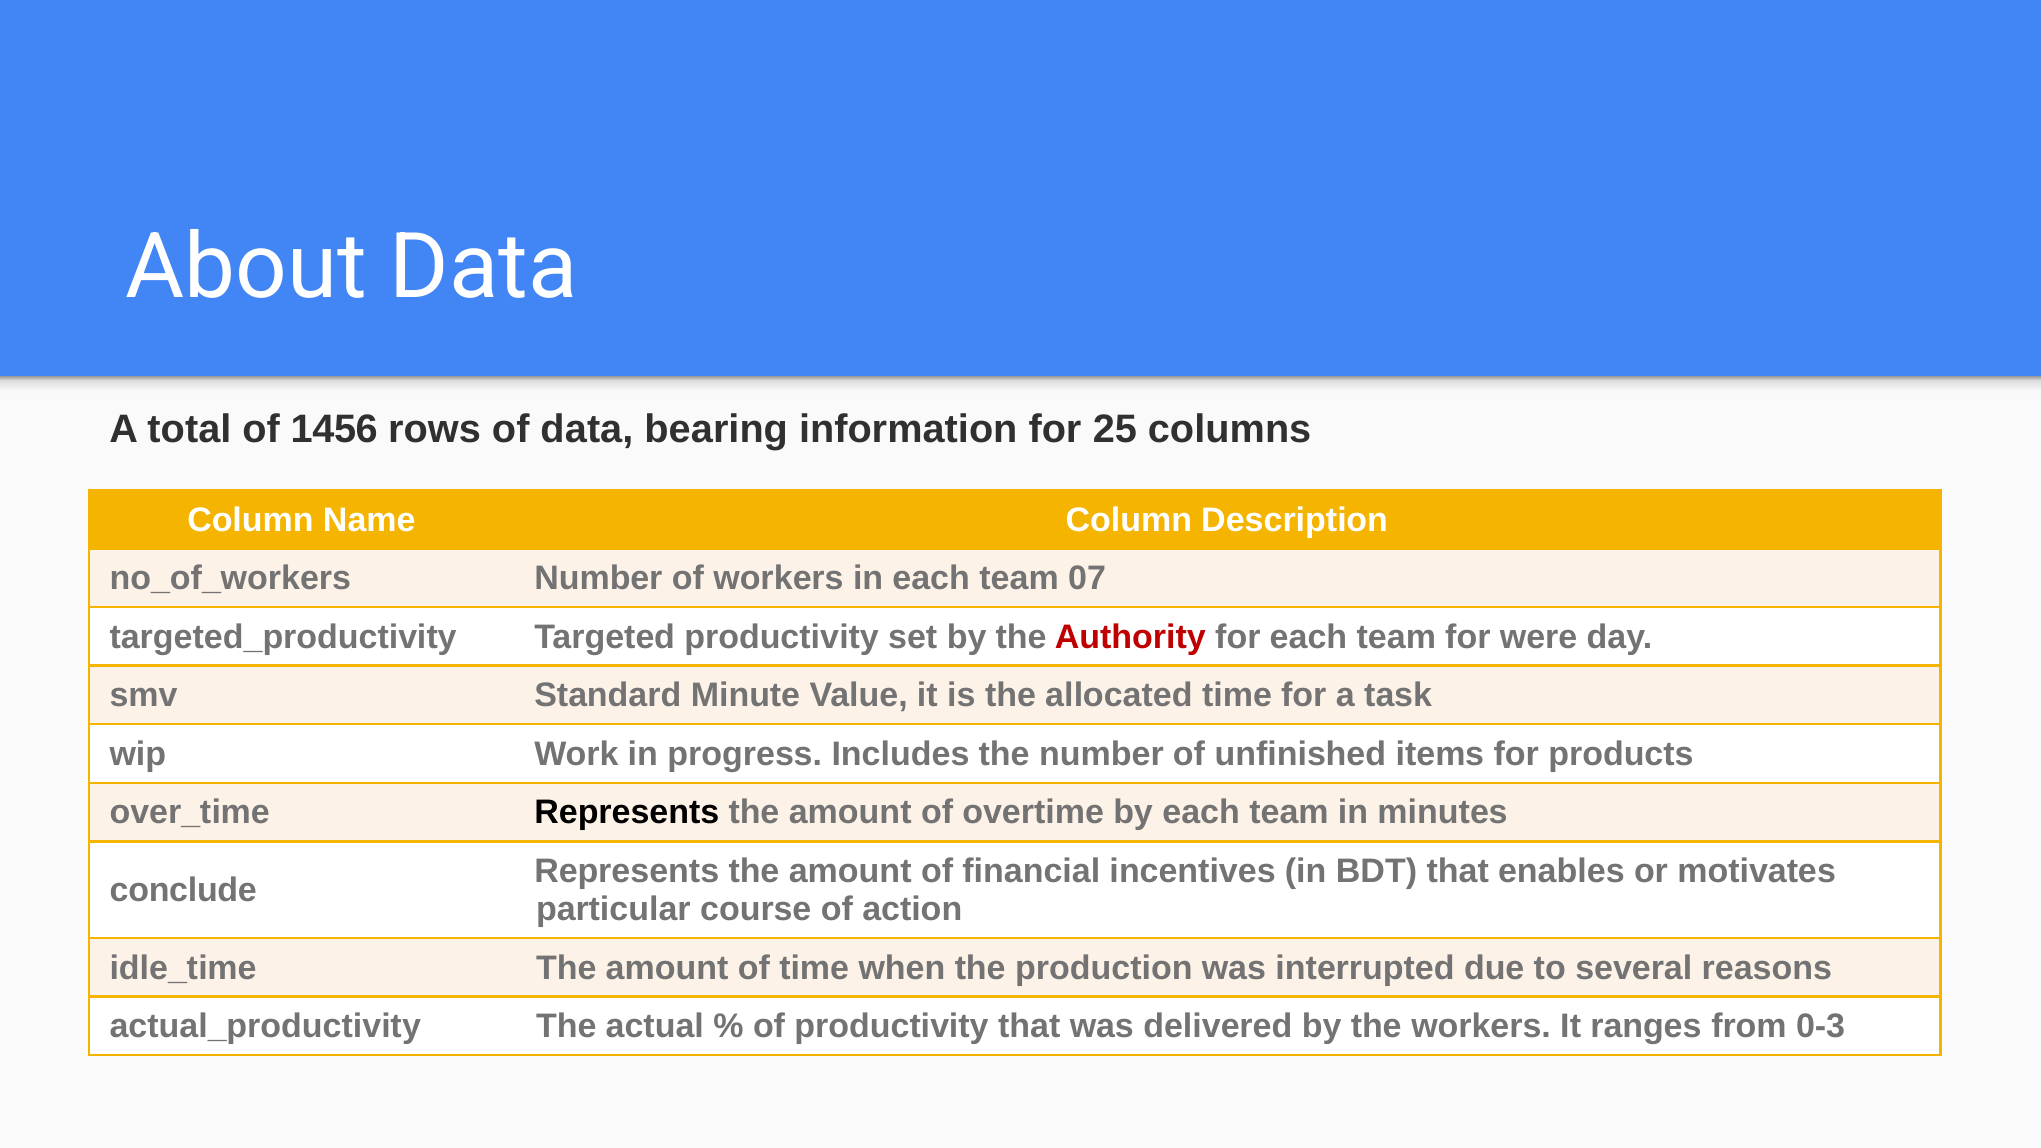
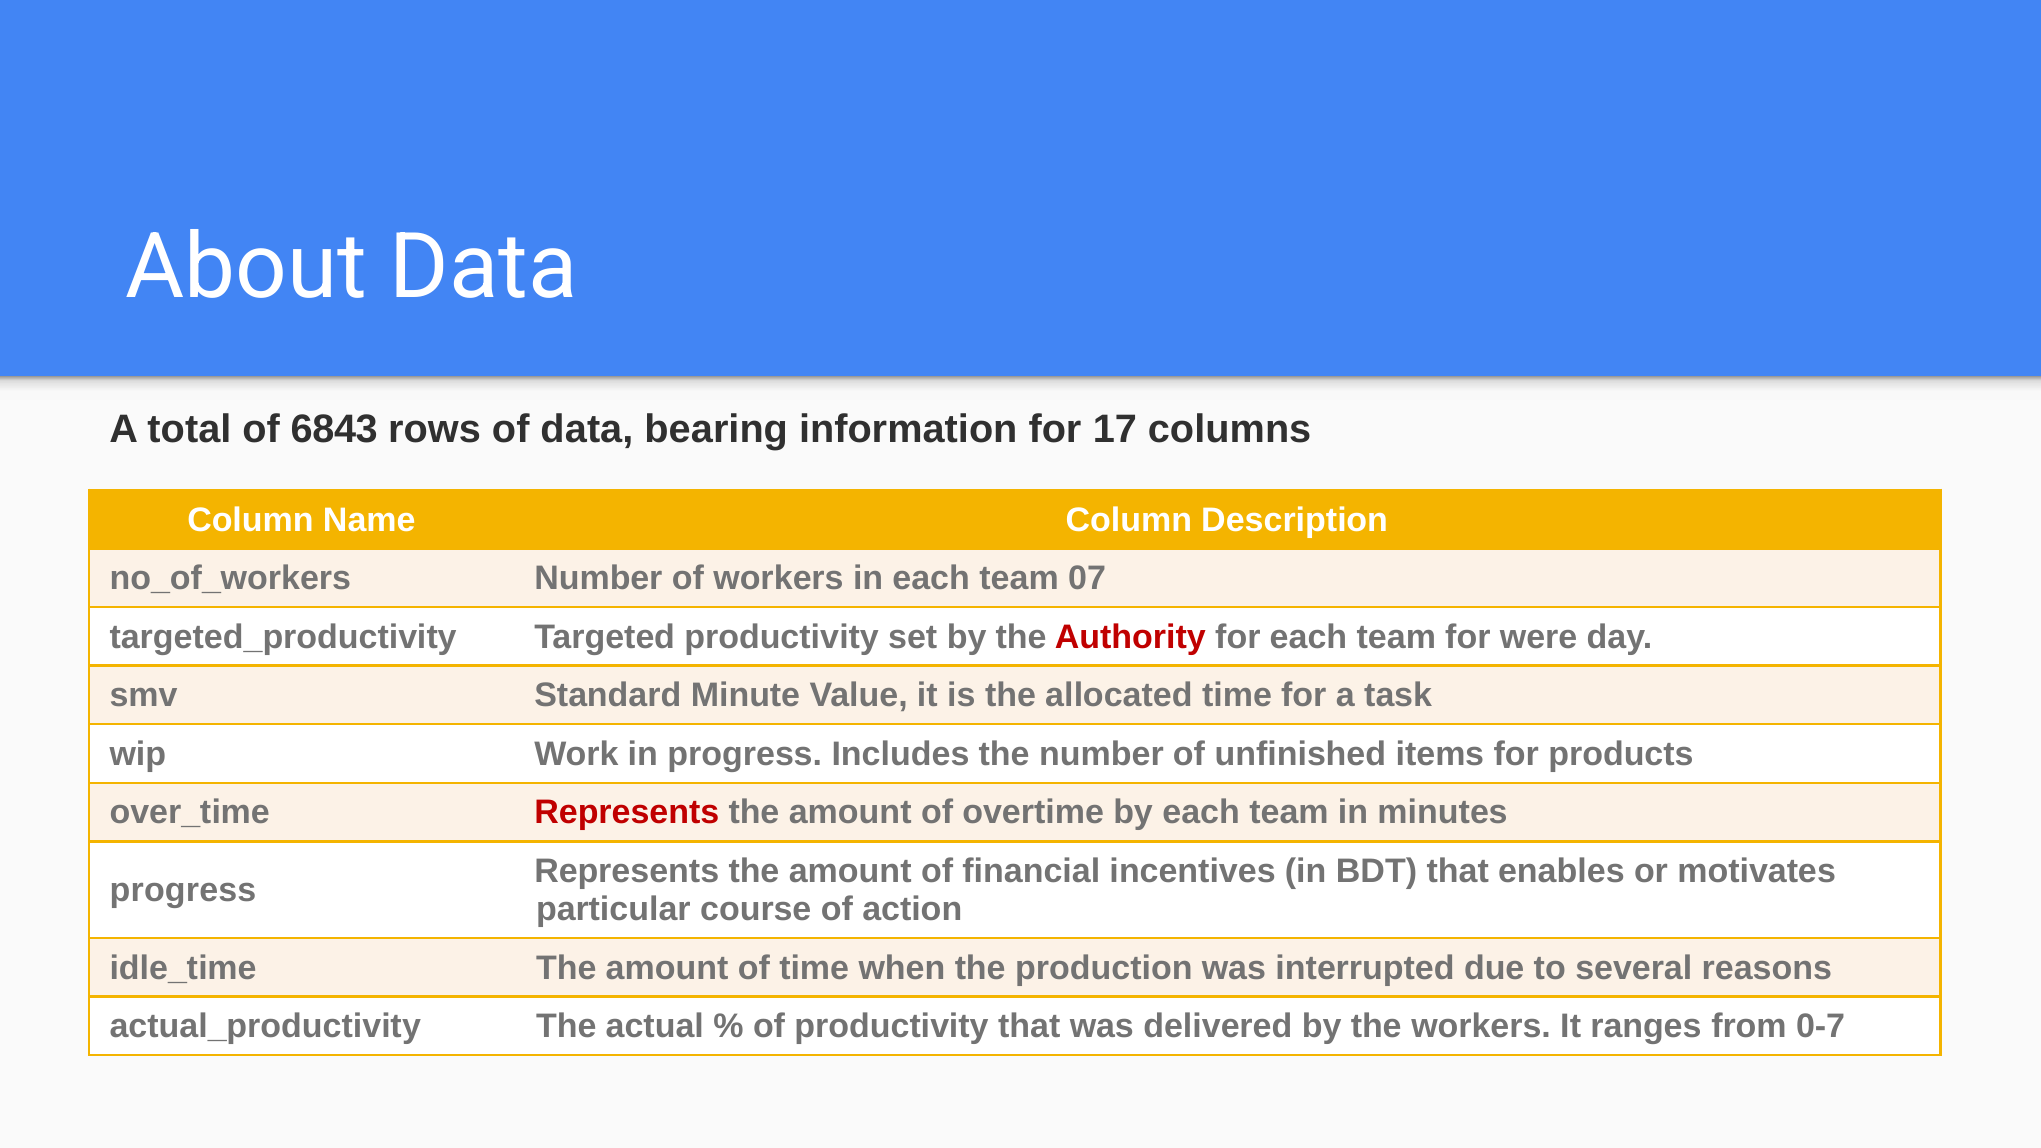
1456: 1456 -> 6843
25: 25 -> 17
Represents at (627, 813) colour: black -> red
conclude at (183, 890): conclude -> progress
0-3: 0-3 -> 0-7
